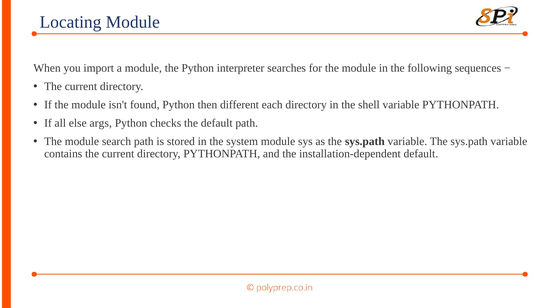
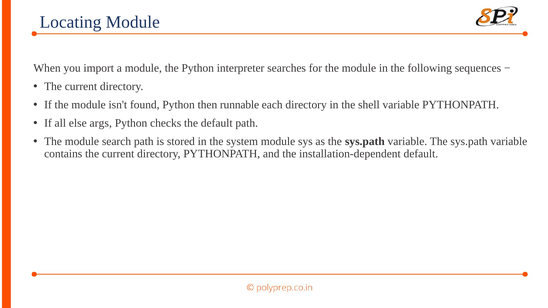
different: different -> runnable
